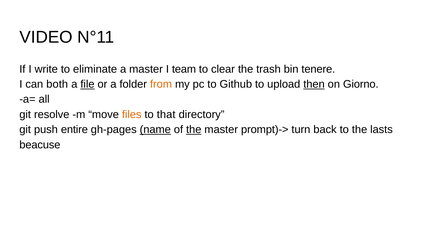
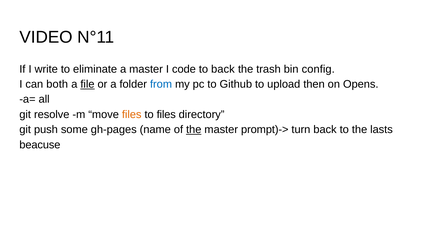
team: team -> code
to clear: clear -> back
tenere: tenere -> config
from colour: orange -> blue
then underline: present -> none
Giorno: Giorno -> Opens
to that: that -> files
entire: entire -> some
name underline: present -> none
